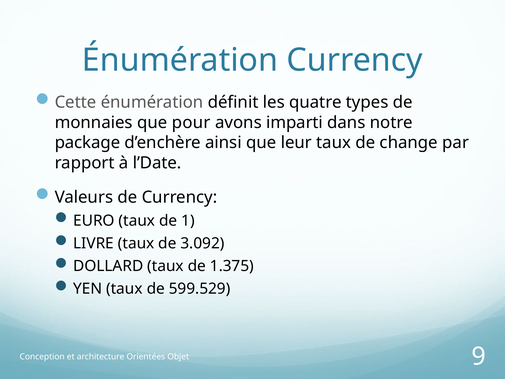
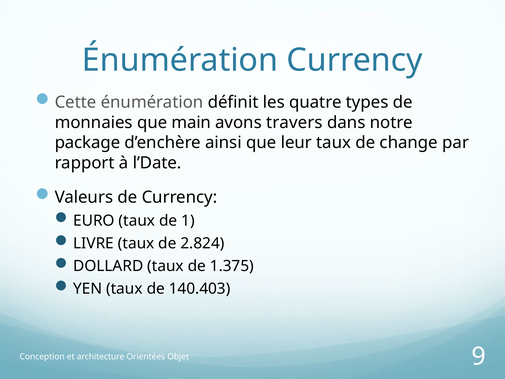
pour: pour -> main
imparti: imparti -> travers
3.092: 3.092 -> 2.824
599.529: 599.529 -> 140.403
